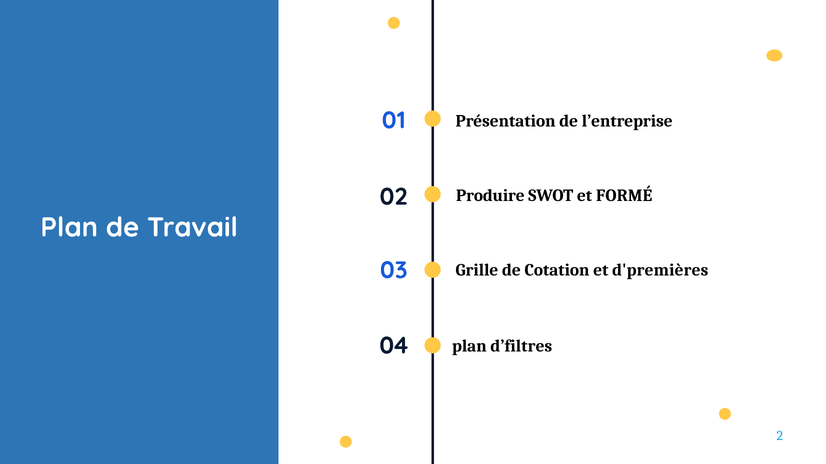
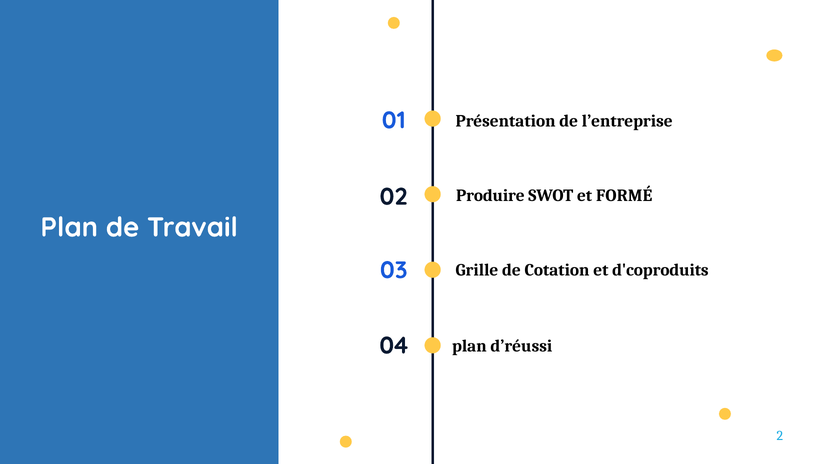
d'premières: d'premières -> d'coproduits
d’filtres: d’filtres -> d’réussi
